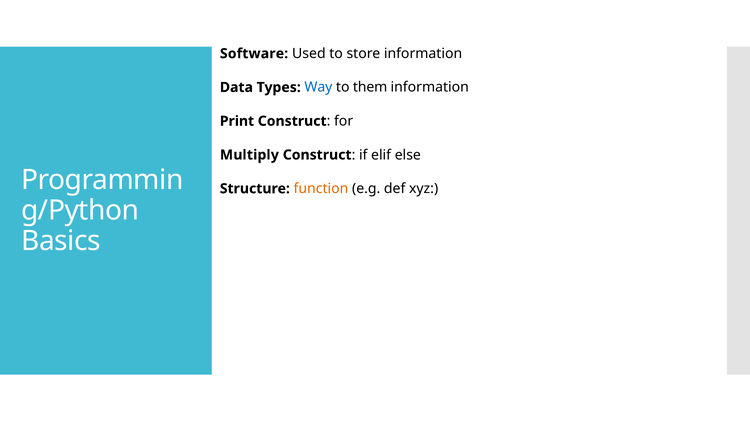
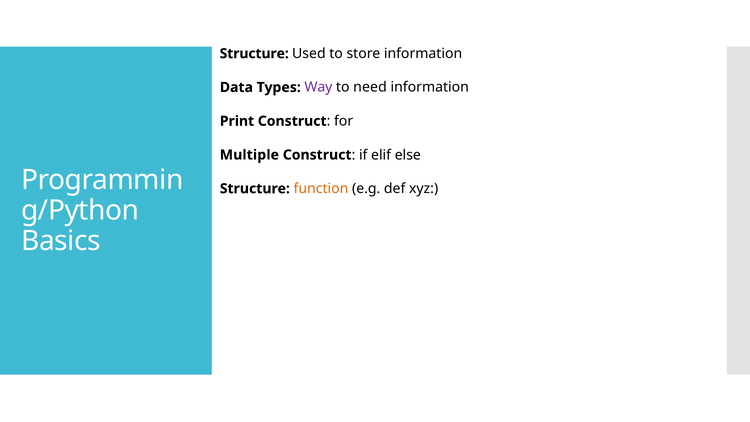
Software at (254, 54): Software -> Structure
Way colour: blue -> purple
them: them -> need
Multiply: Multiply -> Multiple
